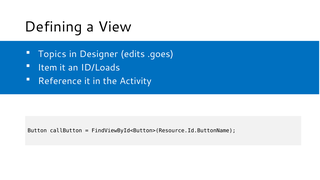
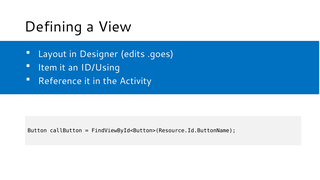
Topics: Topics -> Layout
ID/Loads: ID/Loads -> ID/Using
